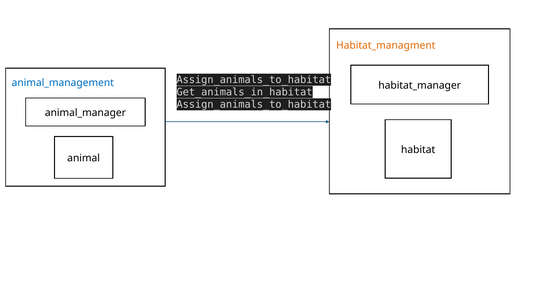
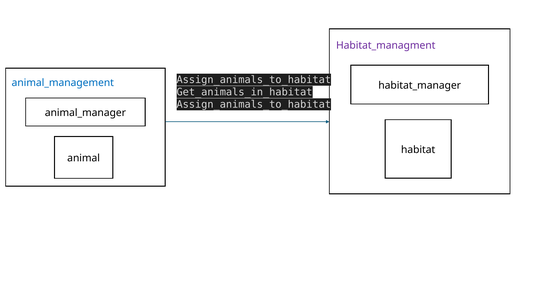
Habitat_managment colour: orange -> purple
